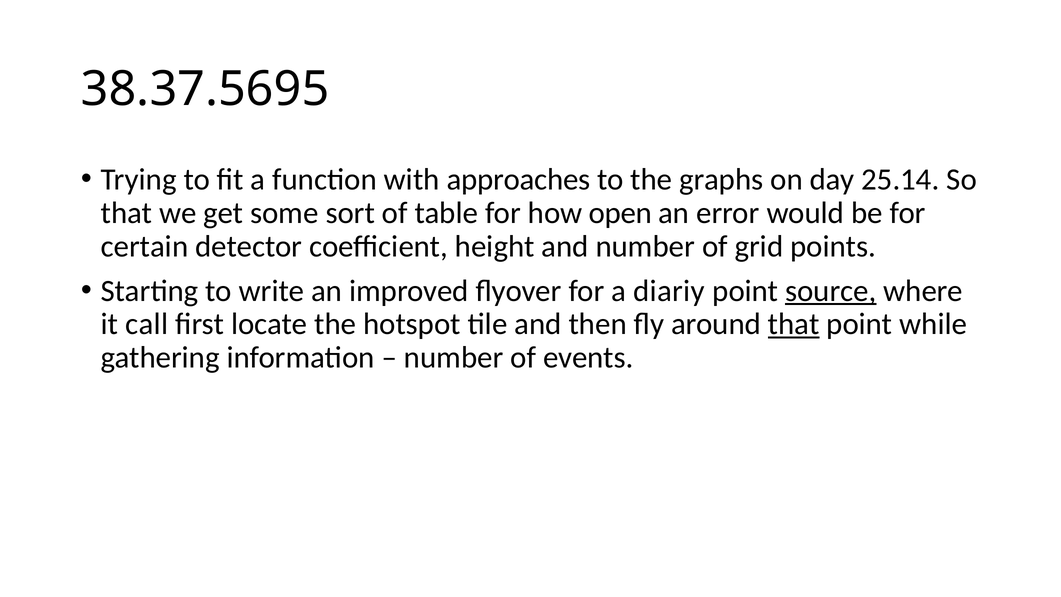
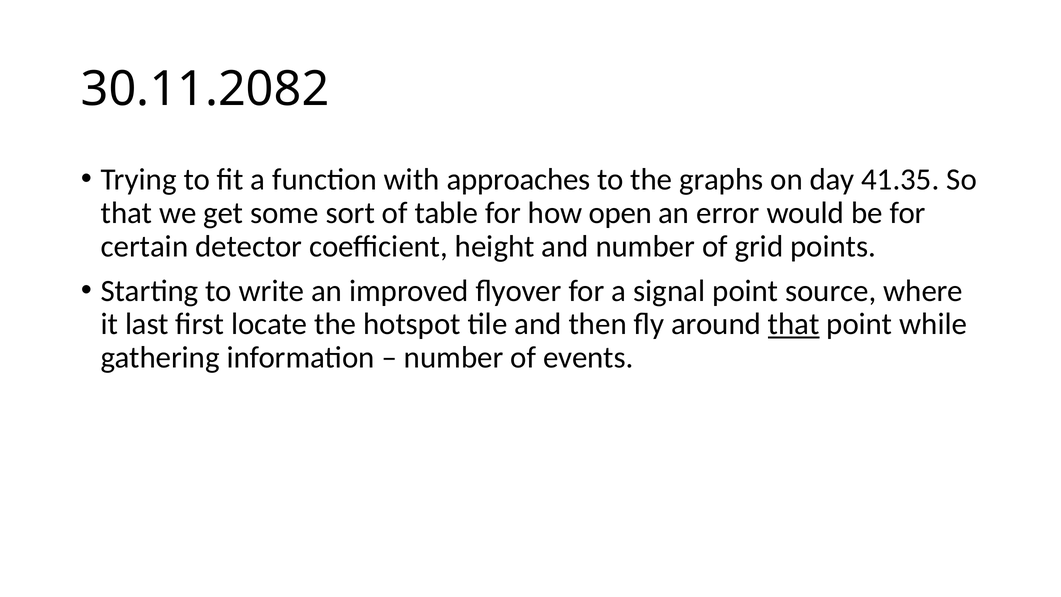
38.37.5695: 38.37.5695 -> 30.11.2082
25.14: 25.14 -> 41.35
diariy: diariy -> signal
source underline: present -> none
call: call -> last
